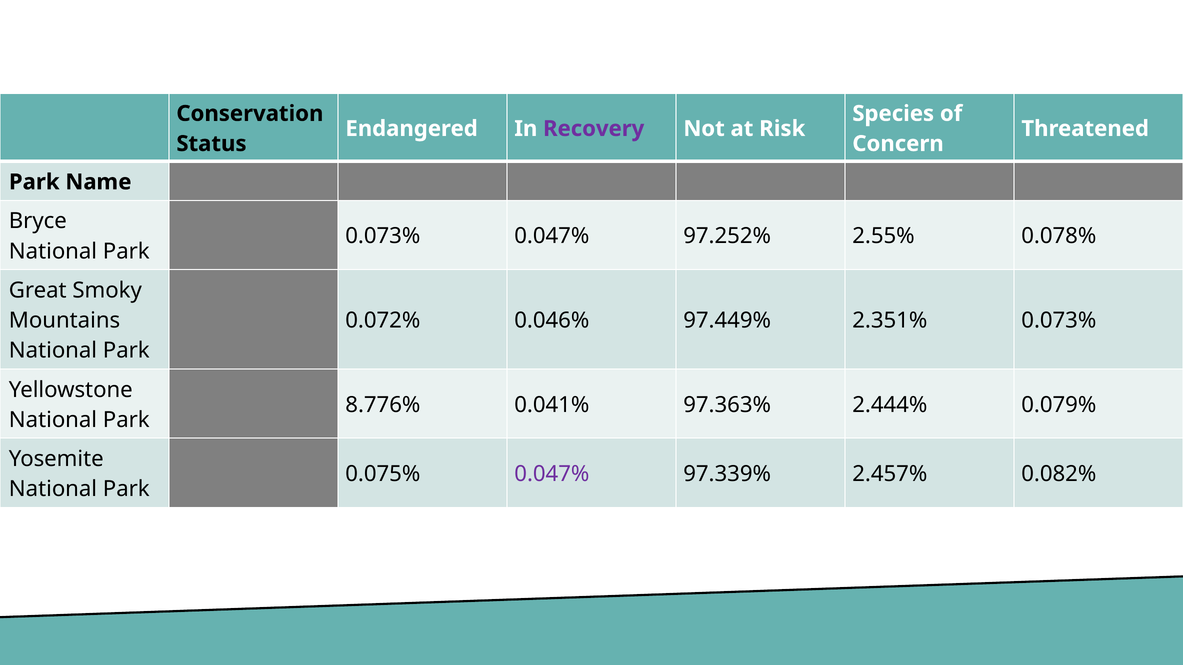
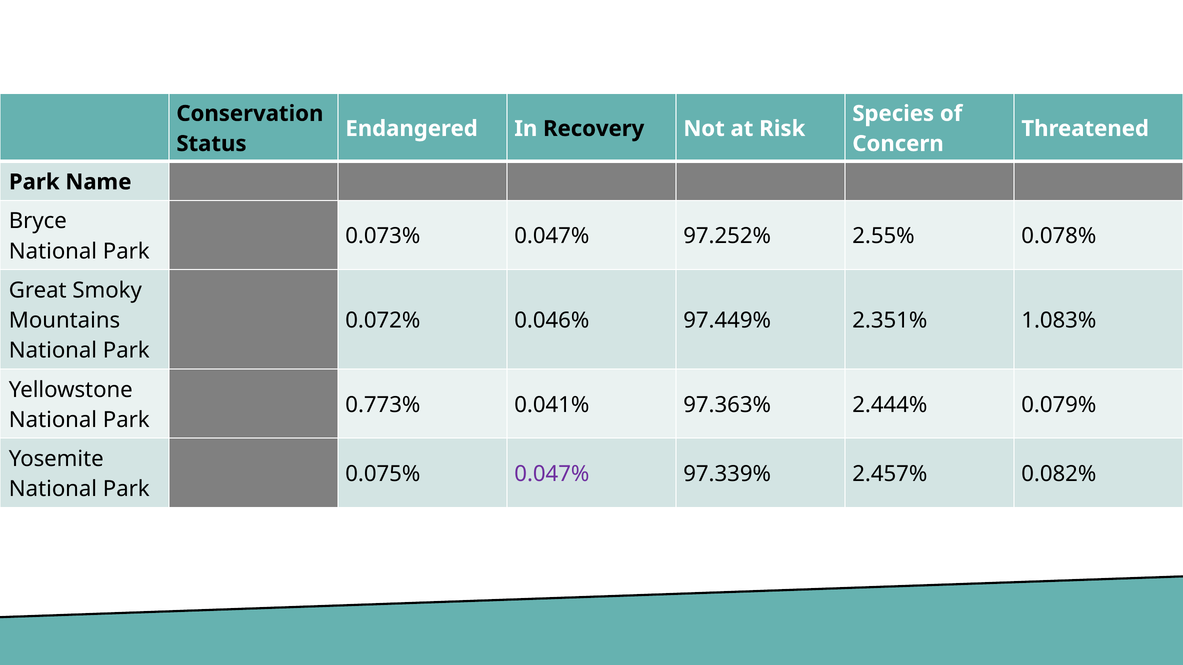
Recovery colour: purple -> black
2.351% 0.073%: 0.073% -> 1.083%
8.776%: 8.776% -> 0.773%
